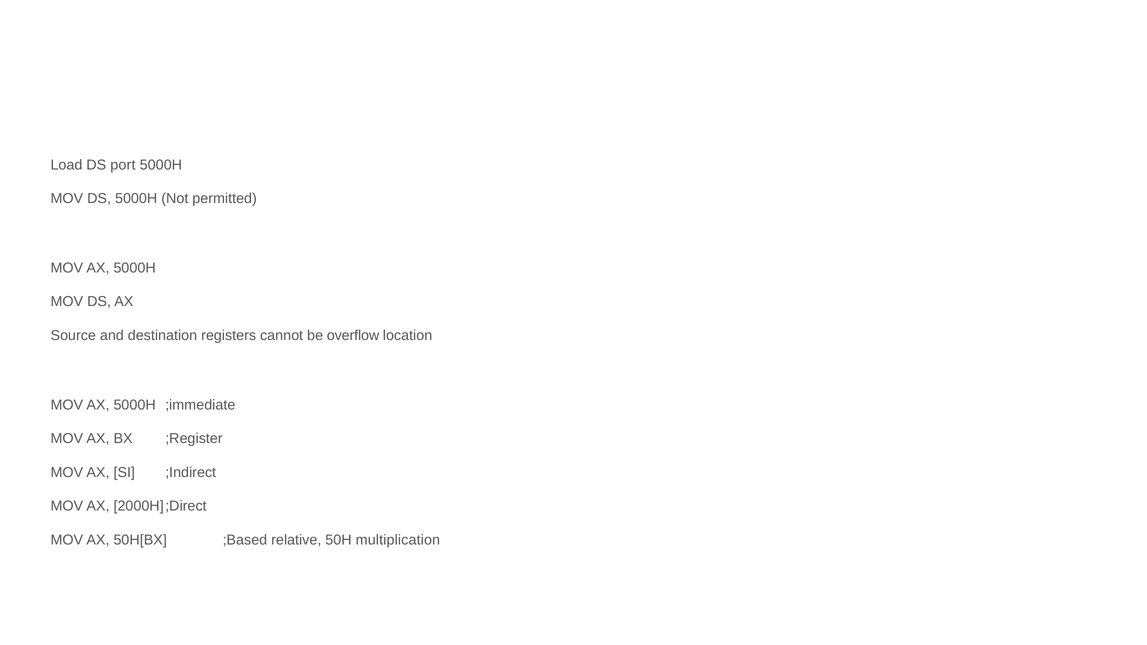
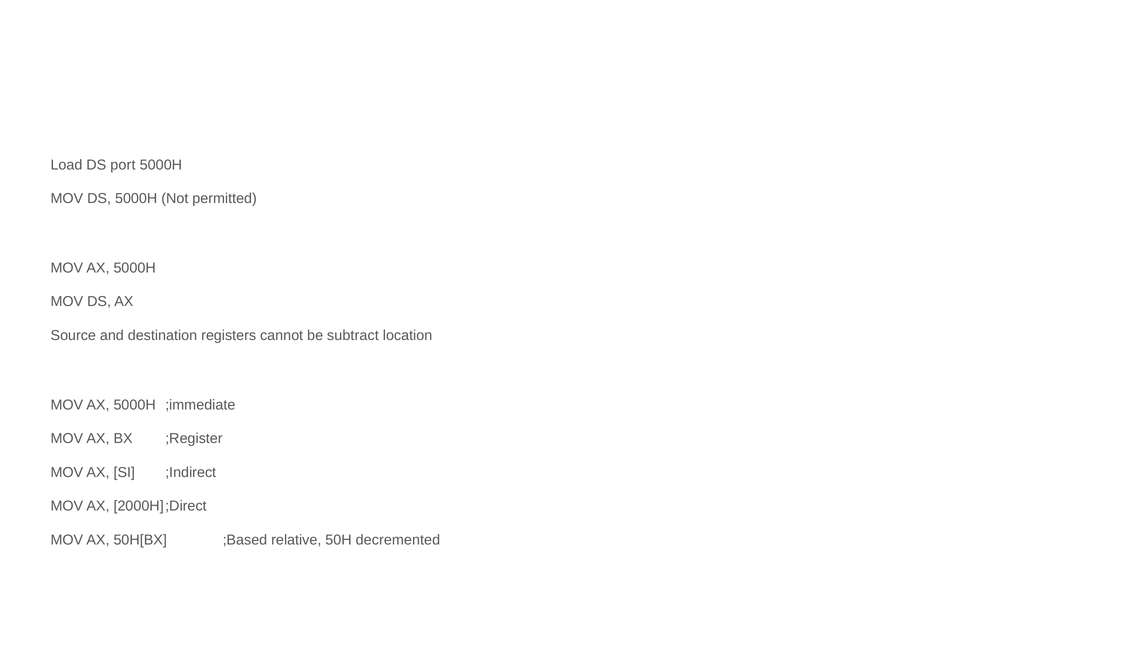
overflow: overflow -> subtract
multiplication: multiplication -> decremented
